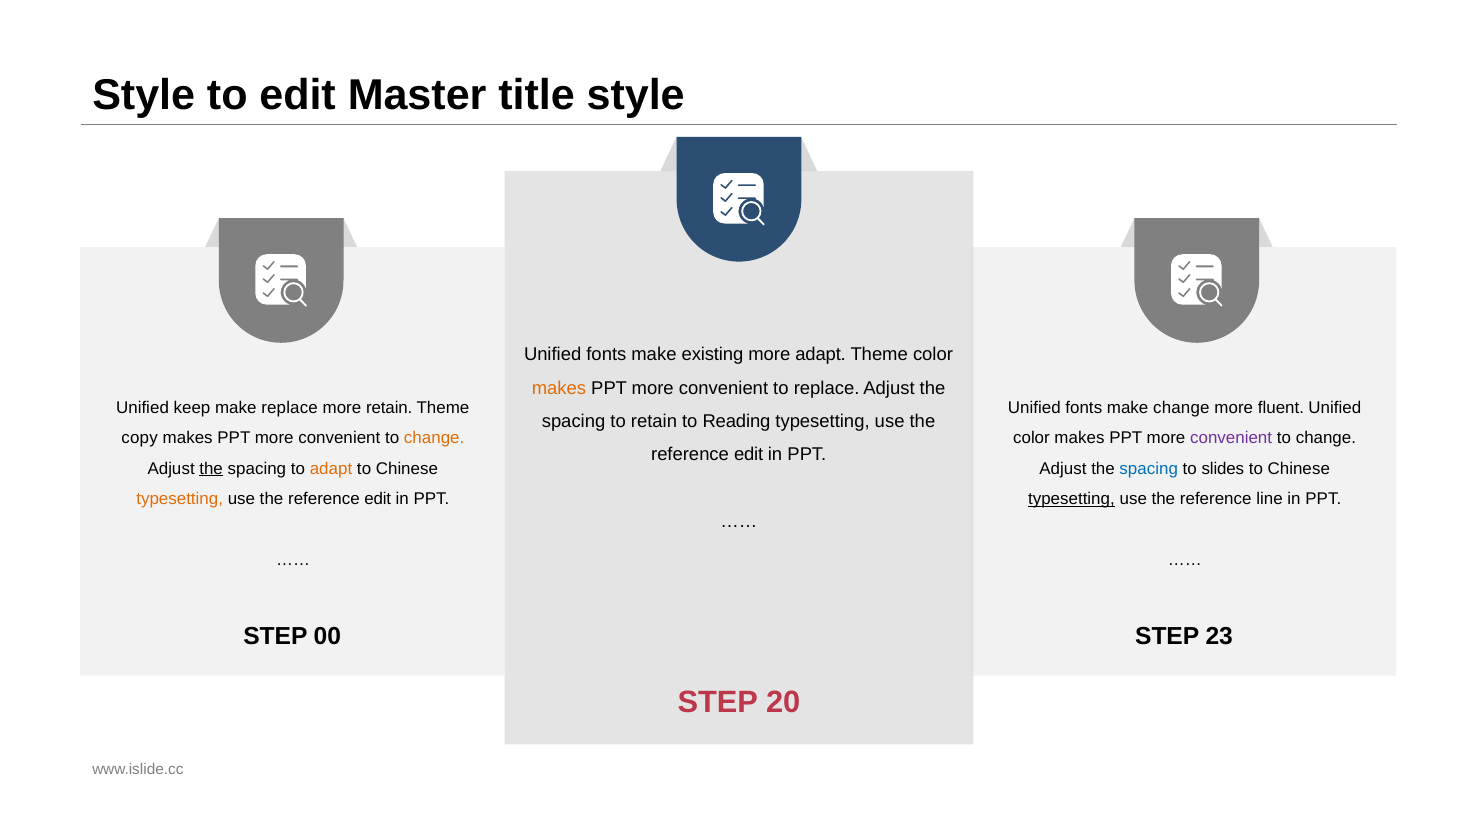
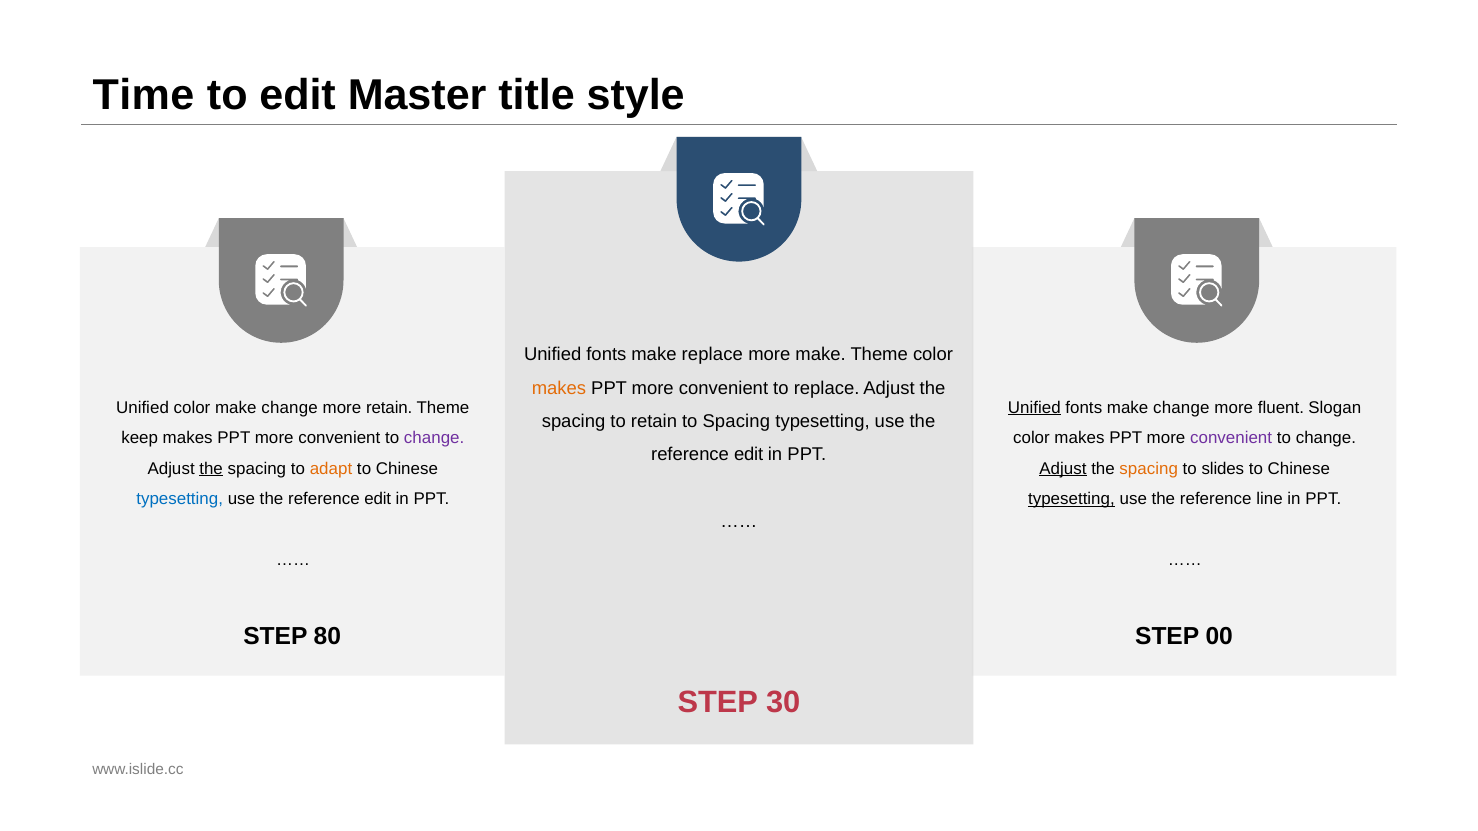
Style at (144, 96): Style -> Time
make existing: existing -> replace
more adapt: adapt -> make
Unified keep: keep -> color
replace at (290, 408): replace -> change
Unified at (1034, 408) underline: none -> present
fluent Unified: Unified -> Slogan
to Reading: Reading -> Spacing
copy: copy -> keep
change at (434, 438) colour: orange -> purple
Adjust at (1063, 469) underline: none -> present
spacing at (1149, 469) colour: blue -> orange
typesetting at (180, 499) colour: orange -> blue
00: 00 -> 80
23: 23 -> 00
20: 20 -> 30
